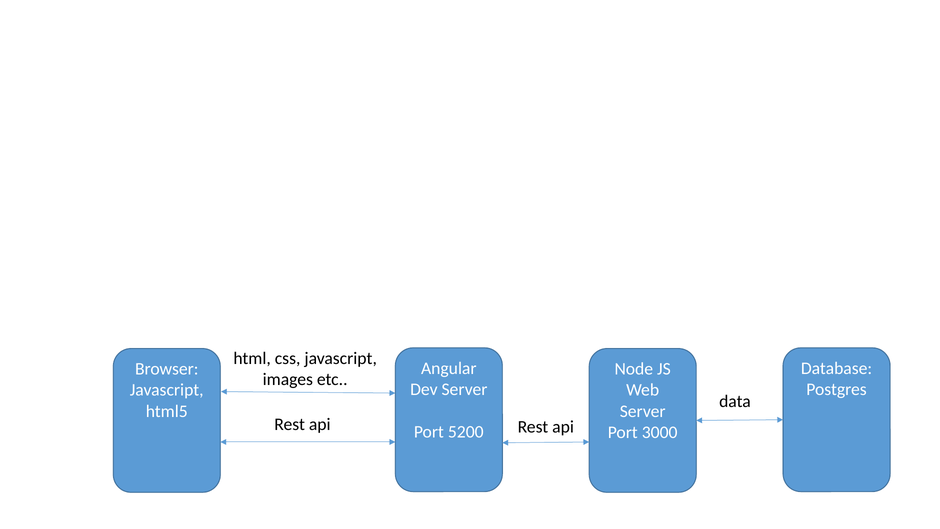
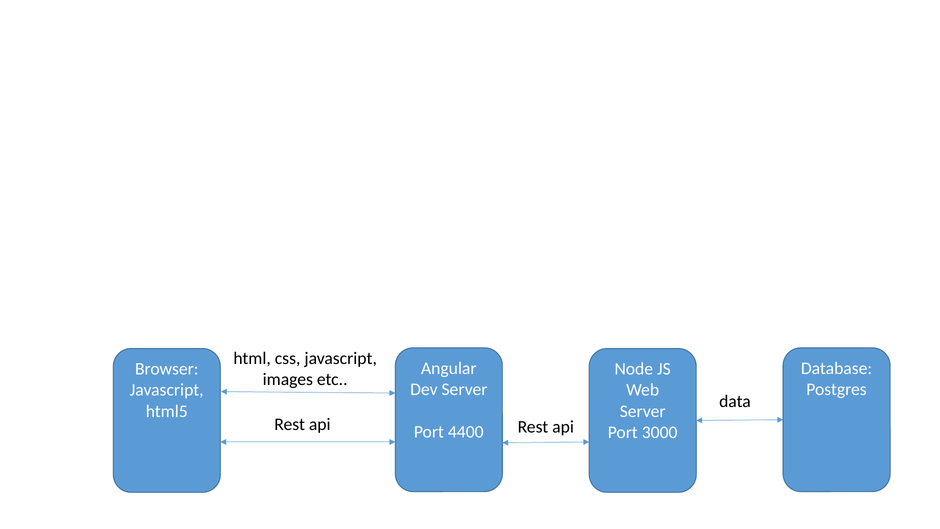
5200: 5200 -> 4400
